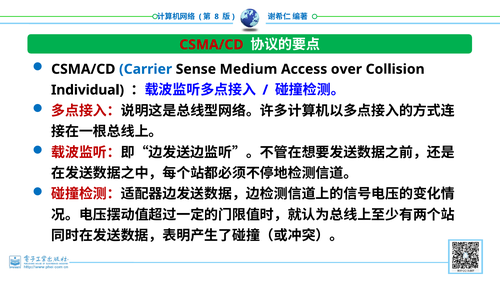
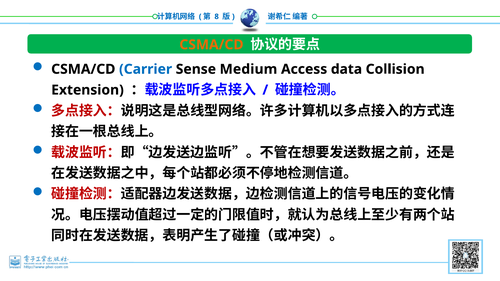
CSMA/CD at (211, 45) colour: red -> orange
over: over -> data
Individual: Individual -> Extension
